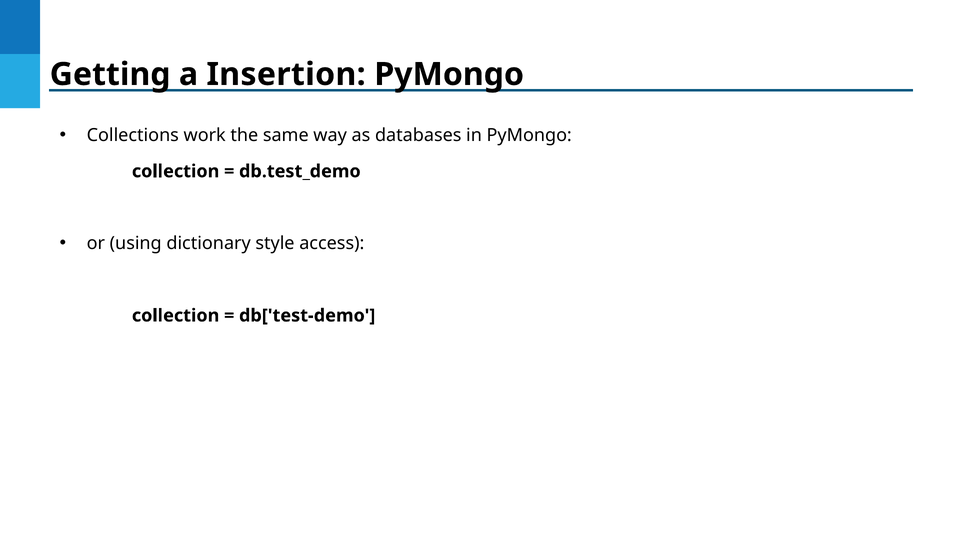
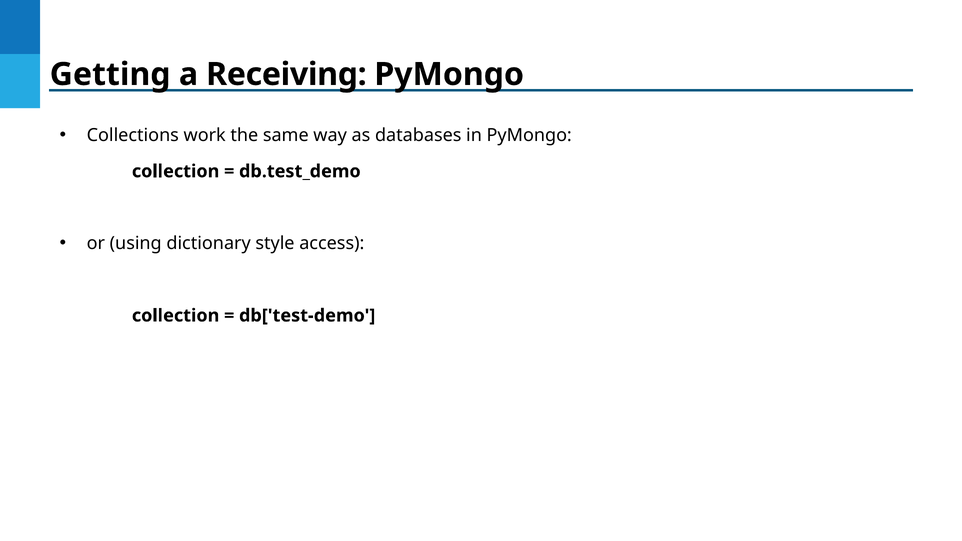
Insertion: Insertion -> Receiving
